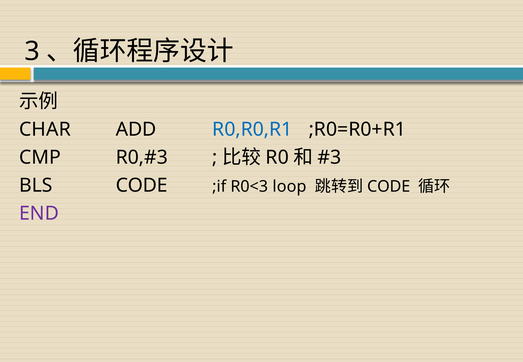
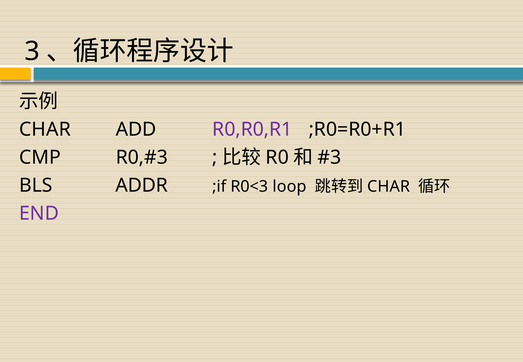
R0,R0,R1 colour: blue -> purple
BLS CODE: CODE -> ADDR
CODE at (389, 187): CODE -> CHAR
